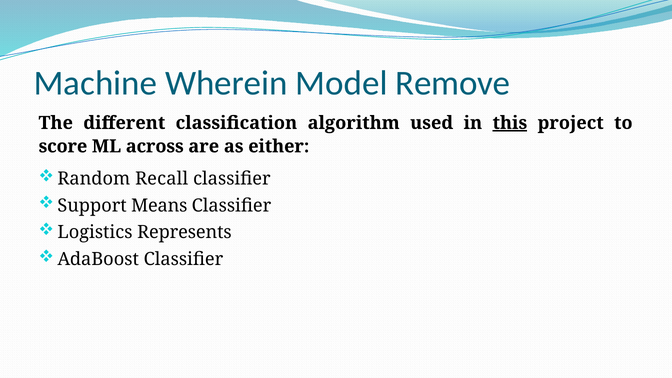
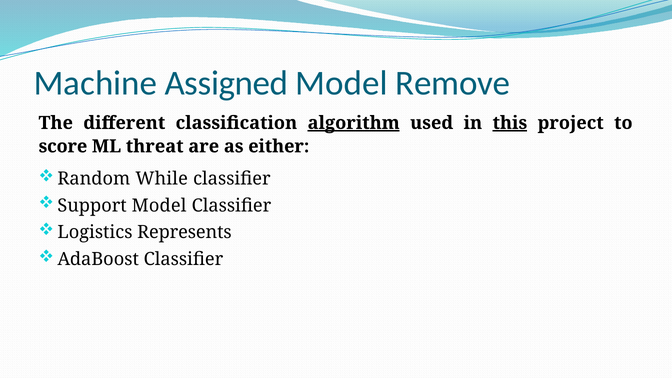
Wherein: Wherein -> Assigned
algorithm underline: none -> present
across: across -> threat
Recall: Recall -> While
Support Means: Means -> Model
